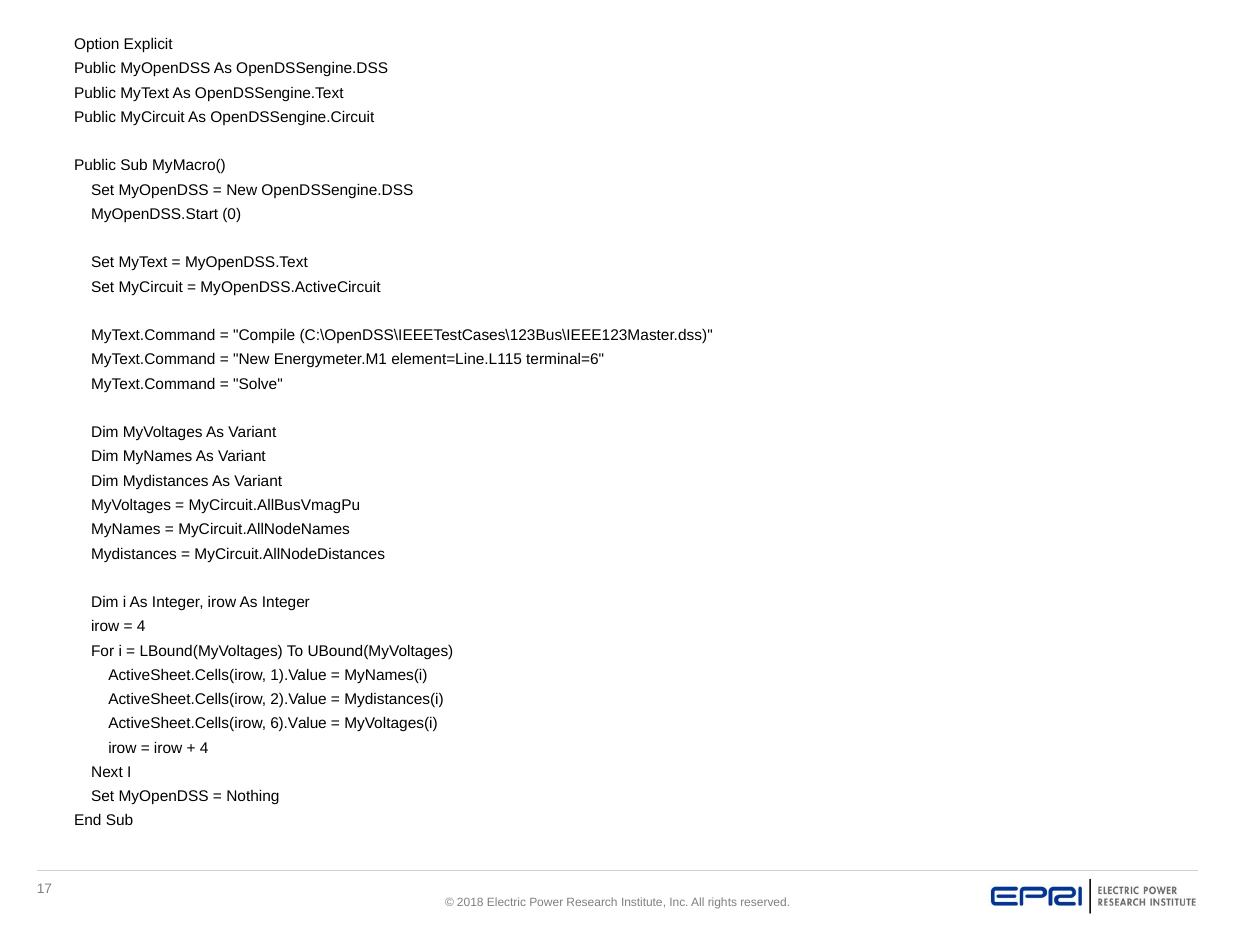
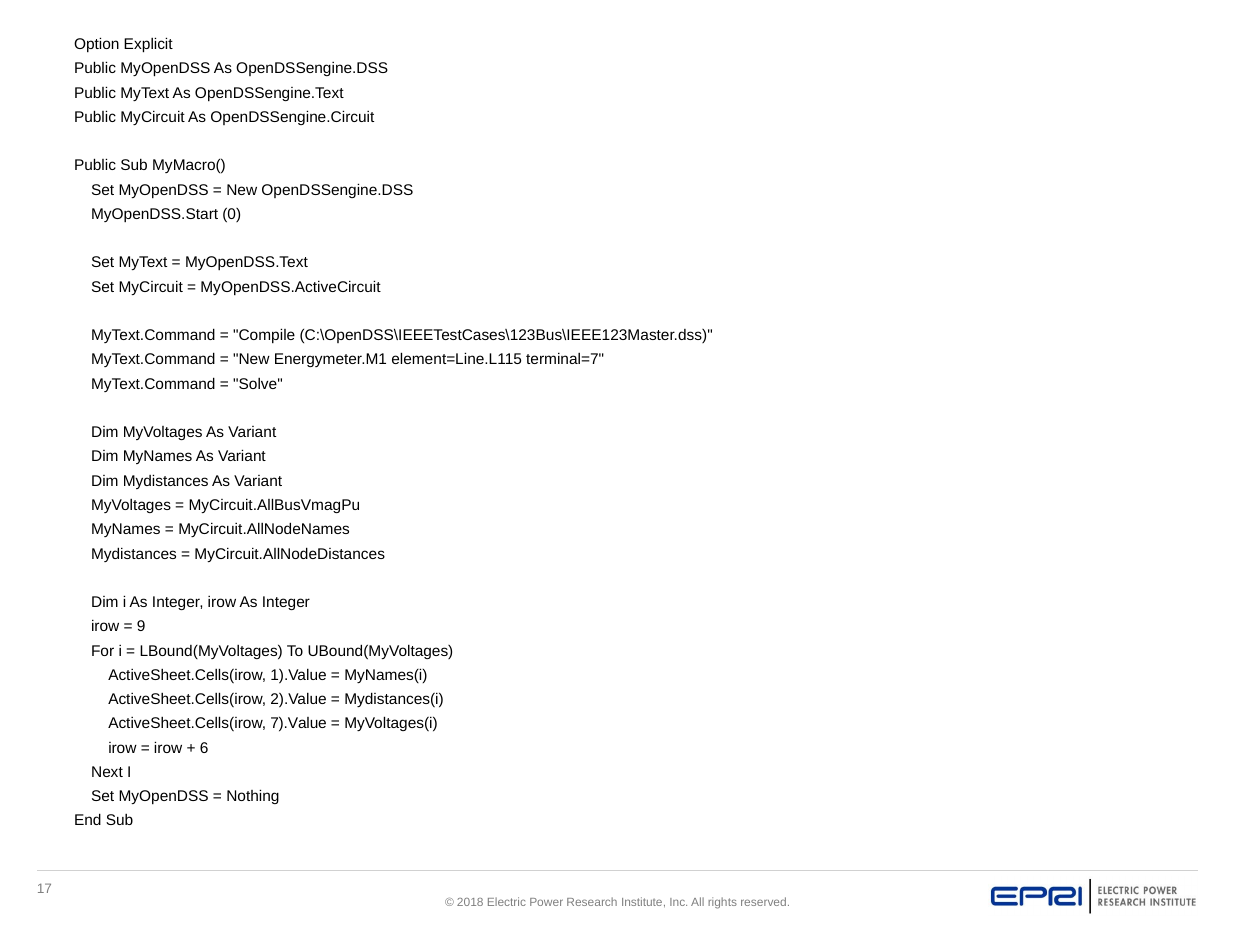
terminal=6: terminal=6 -> terminal=7
4 at (141, 627): 4 -> 9
6).Value: 6).Value -> 7).Value
4 at (204, 748): 4 -> 6
